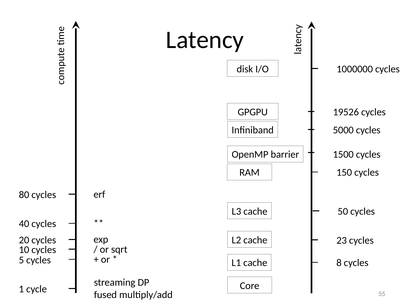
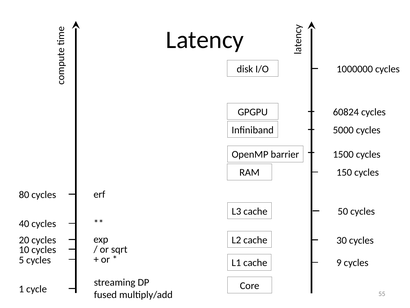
19526: 19526 -> 60824
23: 23 -> 30
8: 8 -> 9
